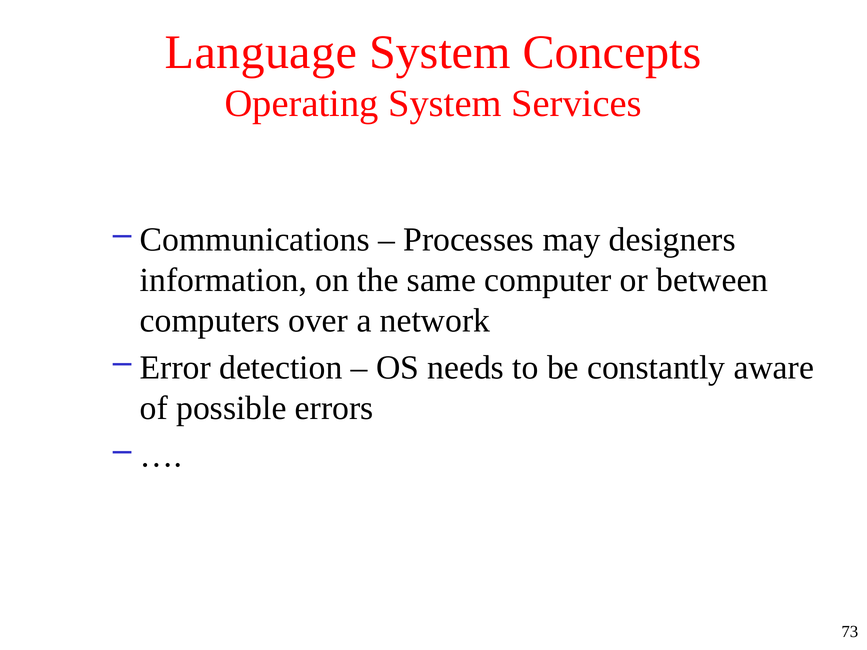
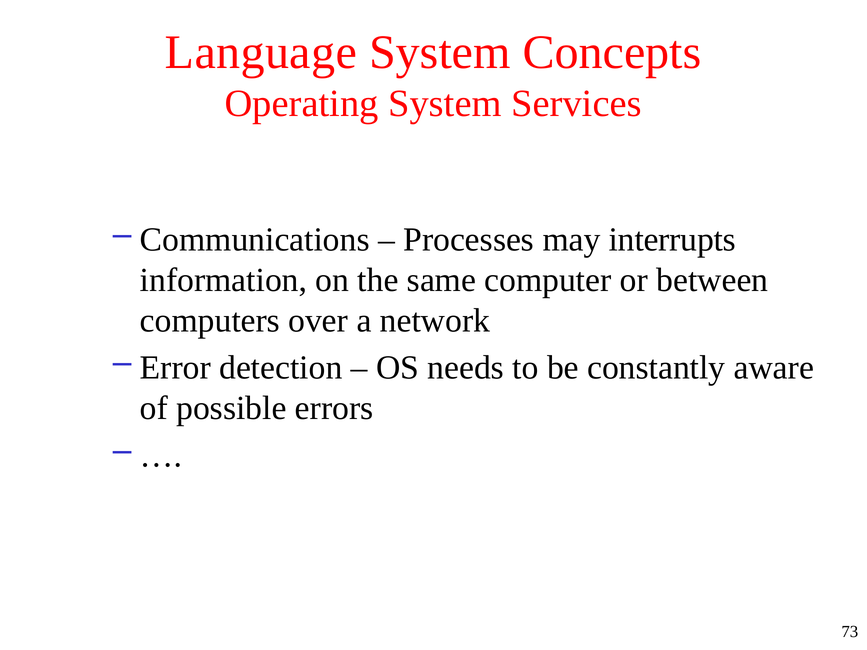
designers: designers -> interrupts
